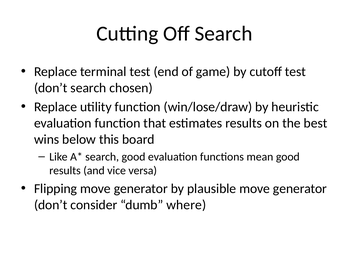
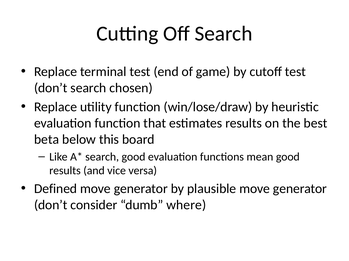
wins: wins -> beta
Flipping: Flipping -> Defined
